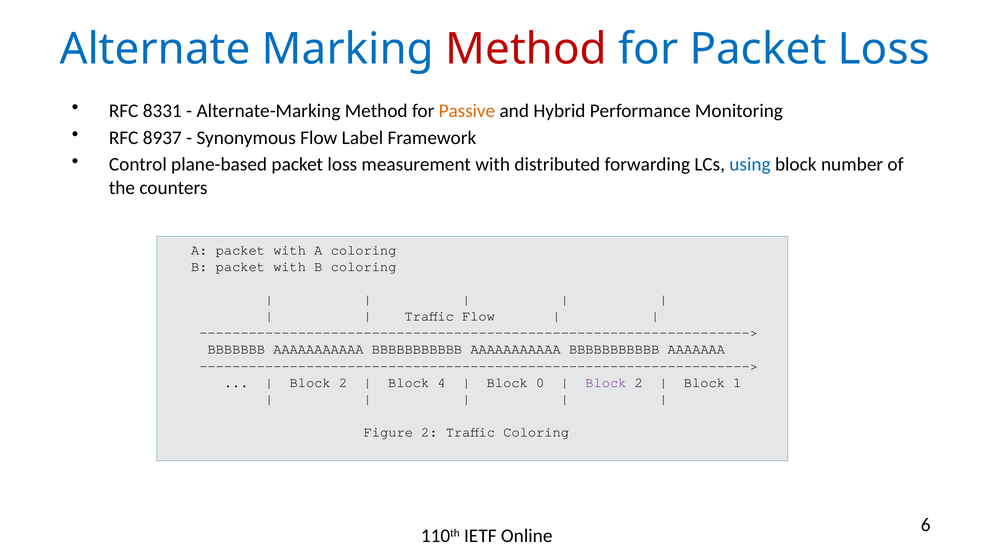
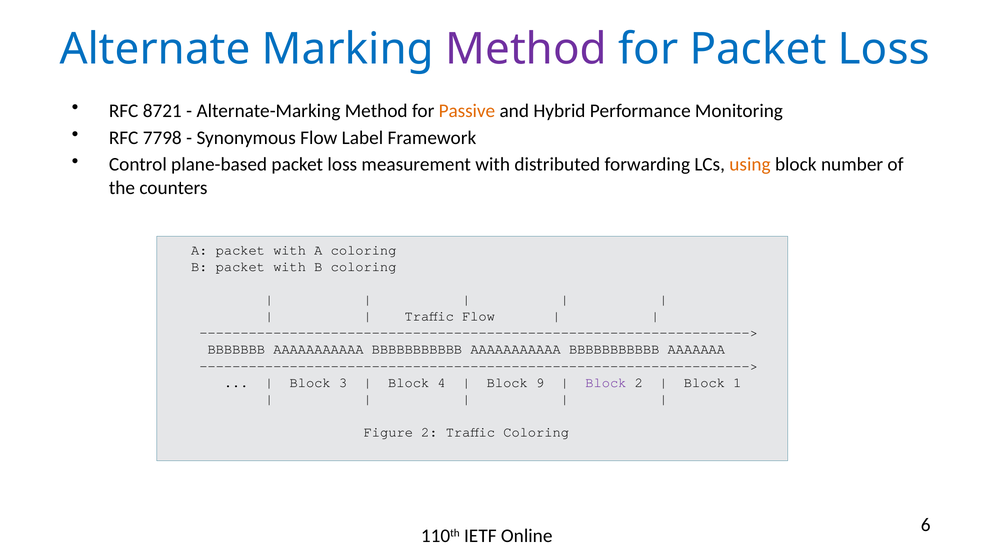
Method at (526, 49) colour: red -> purple
8331: 8331 -> 8721
8937: 8937 -> 7798
using colour: blue -> orange
2 at (343, 382): 2 -> 3
0: 0 -> 9
